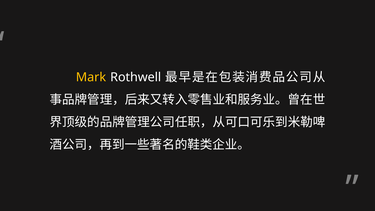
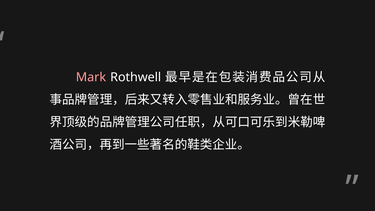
Mark colour: yellow -> pink
